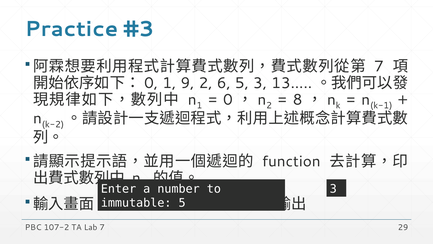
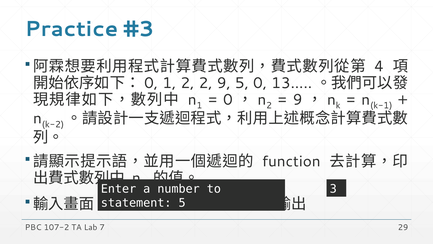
7 at (379, 66): 7 -> 4
1 9: 9 -> 2
2 6: 6 -> 9
5 3: 3 -> 0
8 at (298, 99): 8 -> 9
immutable: immutable -> statement
